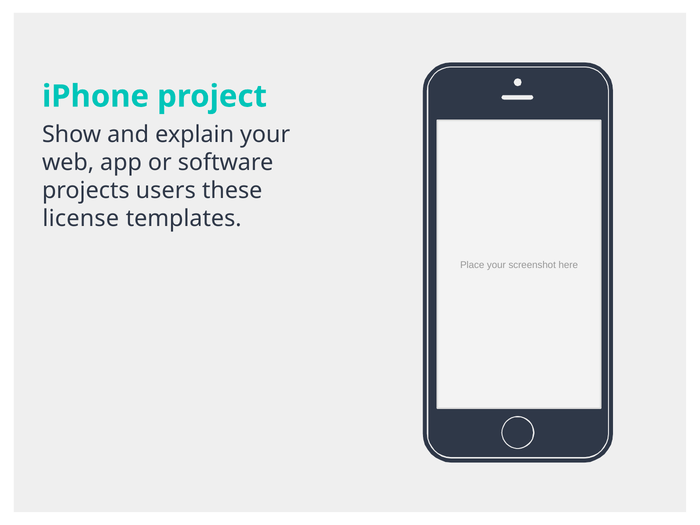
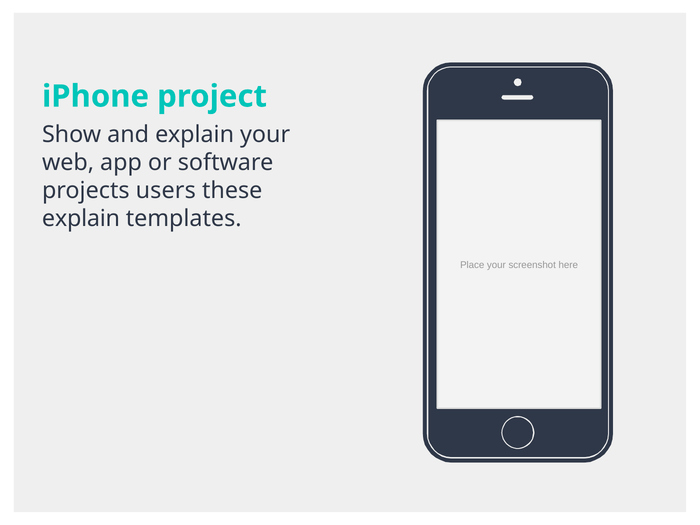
license at (81, 218): license -> explain
